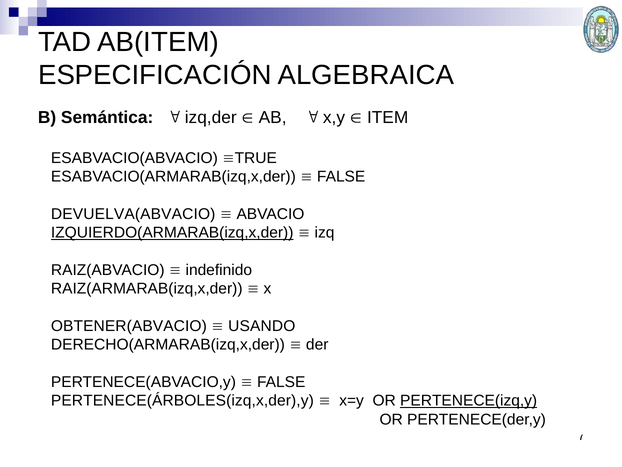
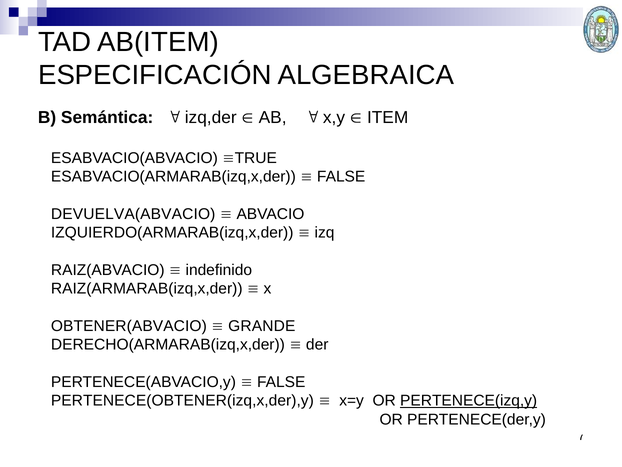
IZQUIERDO(ARMARAB(izq,x,der underline: present -> none
USANDO: USANDO -> GRANDE
PERTENECE(ÁRBOLES(izq,x,der),y: PERTENECE(ÁRBOLES(izq,x,der),y -> PERTENECE(OBTENER(izq,x,der),y
